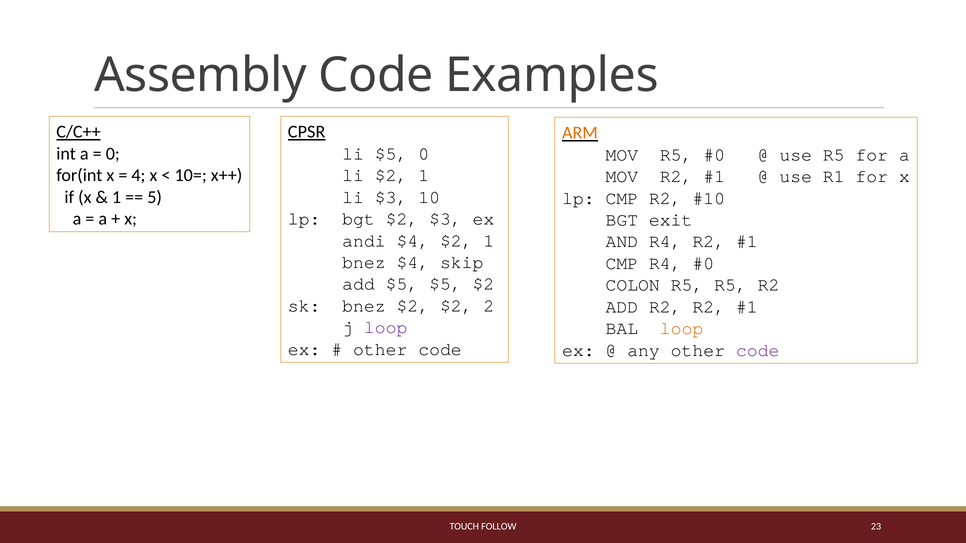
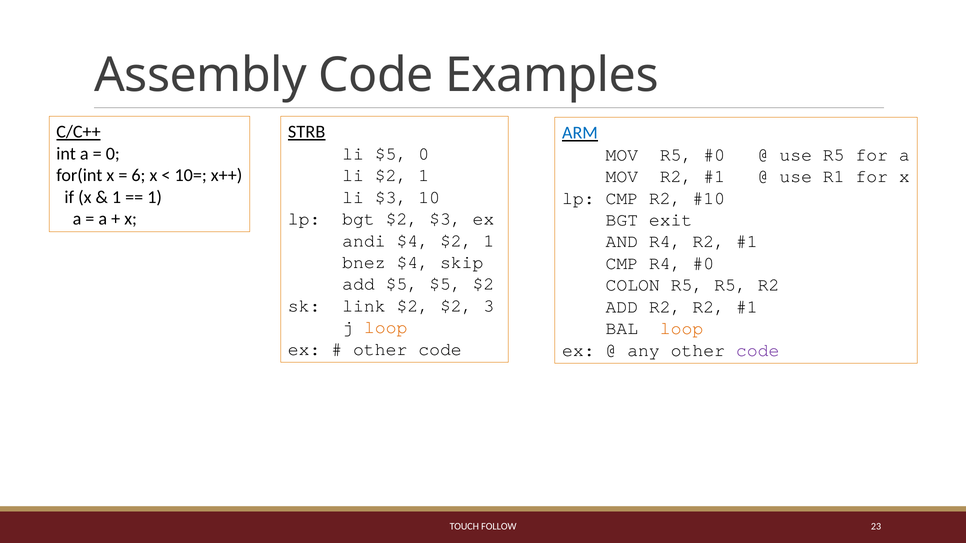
CPSR: CPSR -> STRB
ARM colour: orange -> blue
4: 4 -> 6
5 at (155, 197): 5 -> 1
sk bnez: bnez -> link
2: 2 -> 3
loop at (386, 328) colour: purple -> orange
